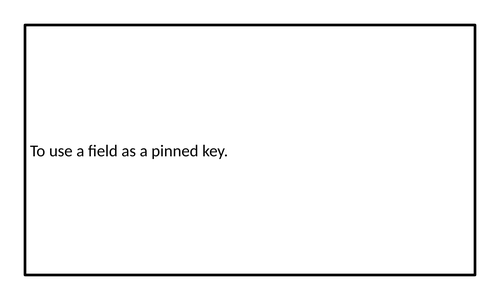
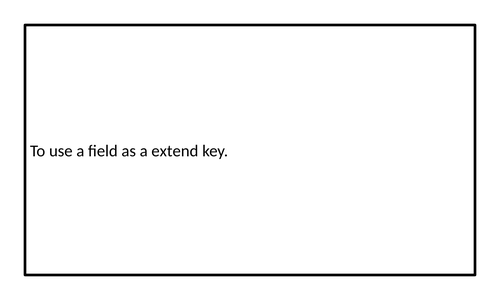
pinned: pinned -> extend
